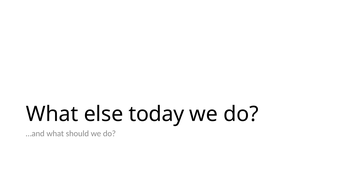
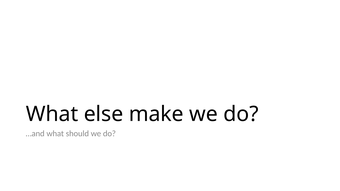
today: today -> make
